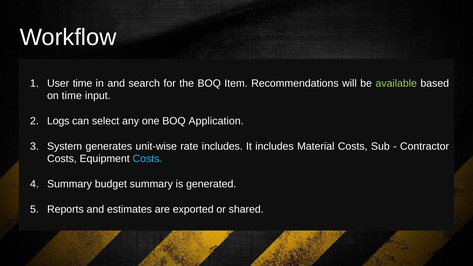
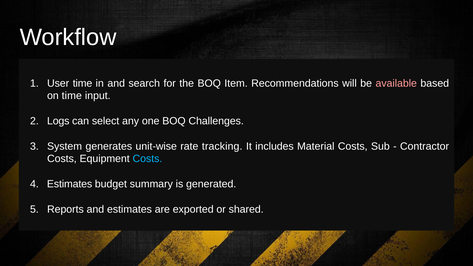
available colour: light green -> pink
Application: Application -> Challenges
rate includes: includes -> tracking
Summary at (70, 184): Summary -> Estimates
